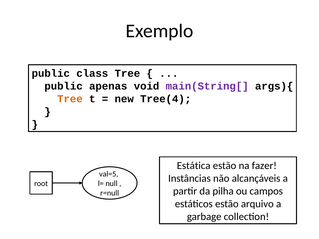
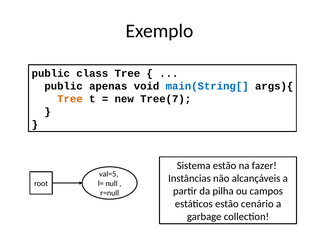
main(String[ colour: purple -> blue
Tree(4: Tree(4 -> Tree(7
Estática: Estática -> Sistema
arquivo: arquivo -> cenário
